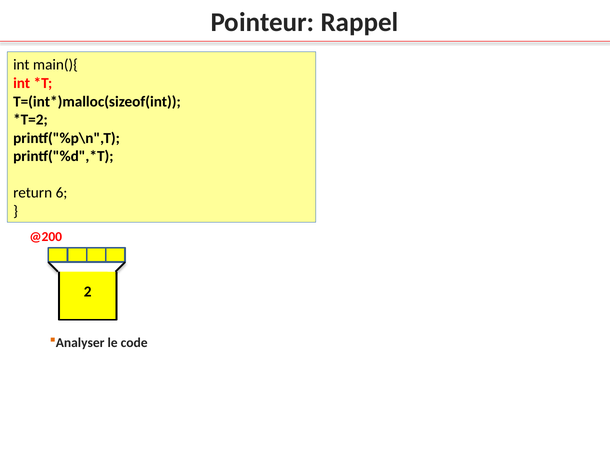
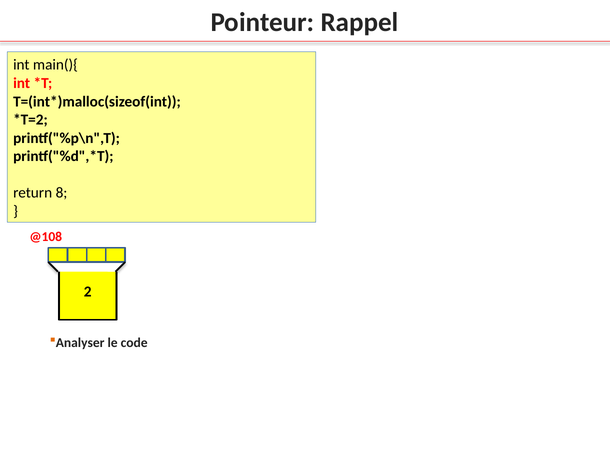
6: 6 -> 8
@200: @200 -> @108
